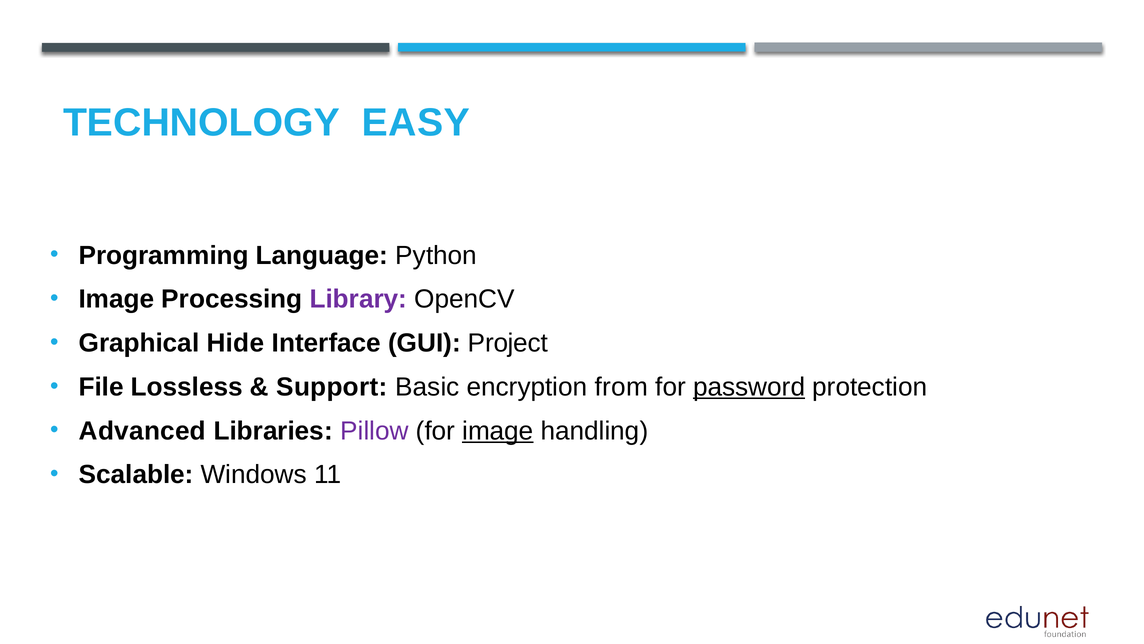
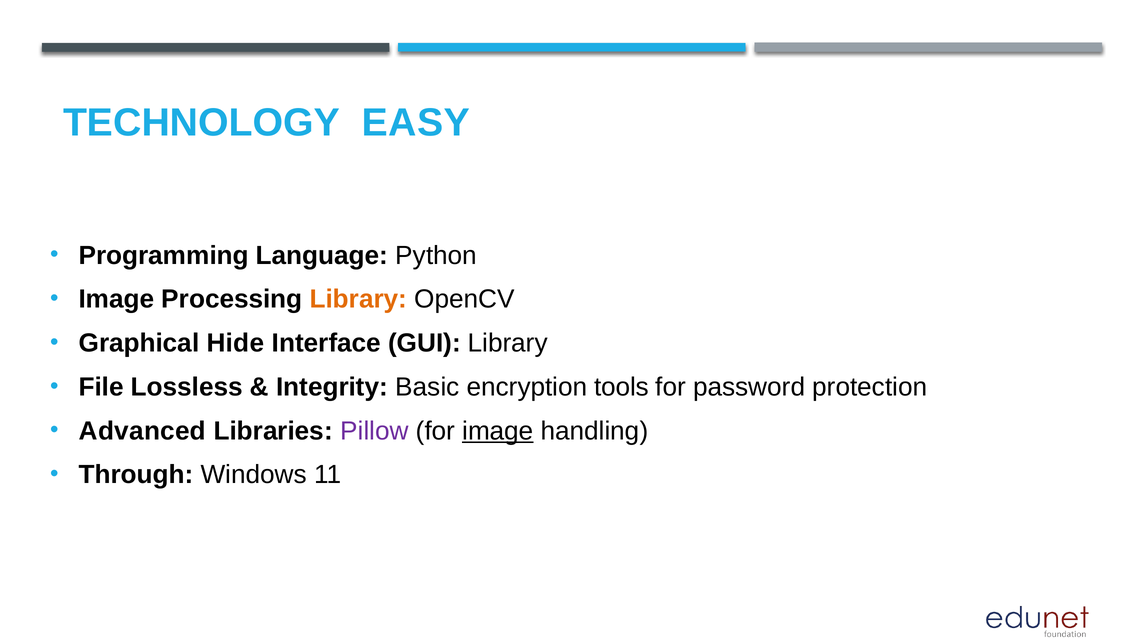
Library at (358, 299) colour: purple -> orange
GUI Project: Project -> Library
Support: Support -> Integrity
from: from -> tools
password underline: present -> none
Scalable: Scalable -> Through
